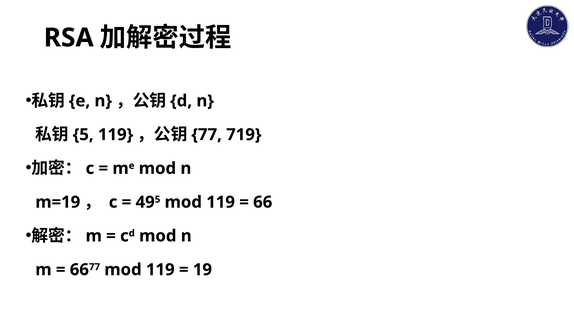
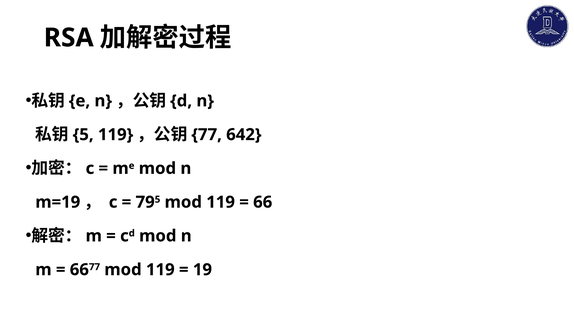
719: 719 -> 642
49: 49 -> 79
